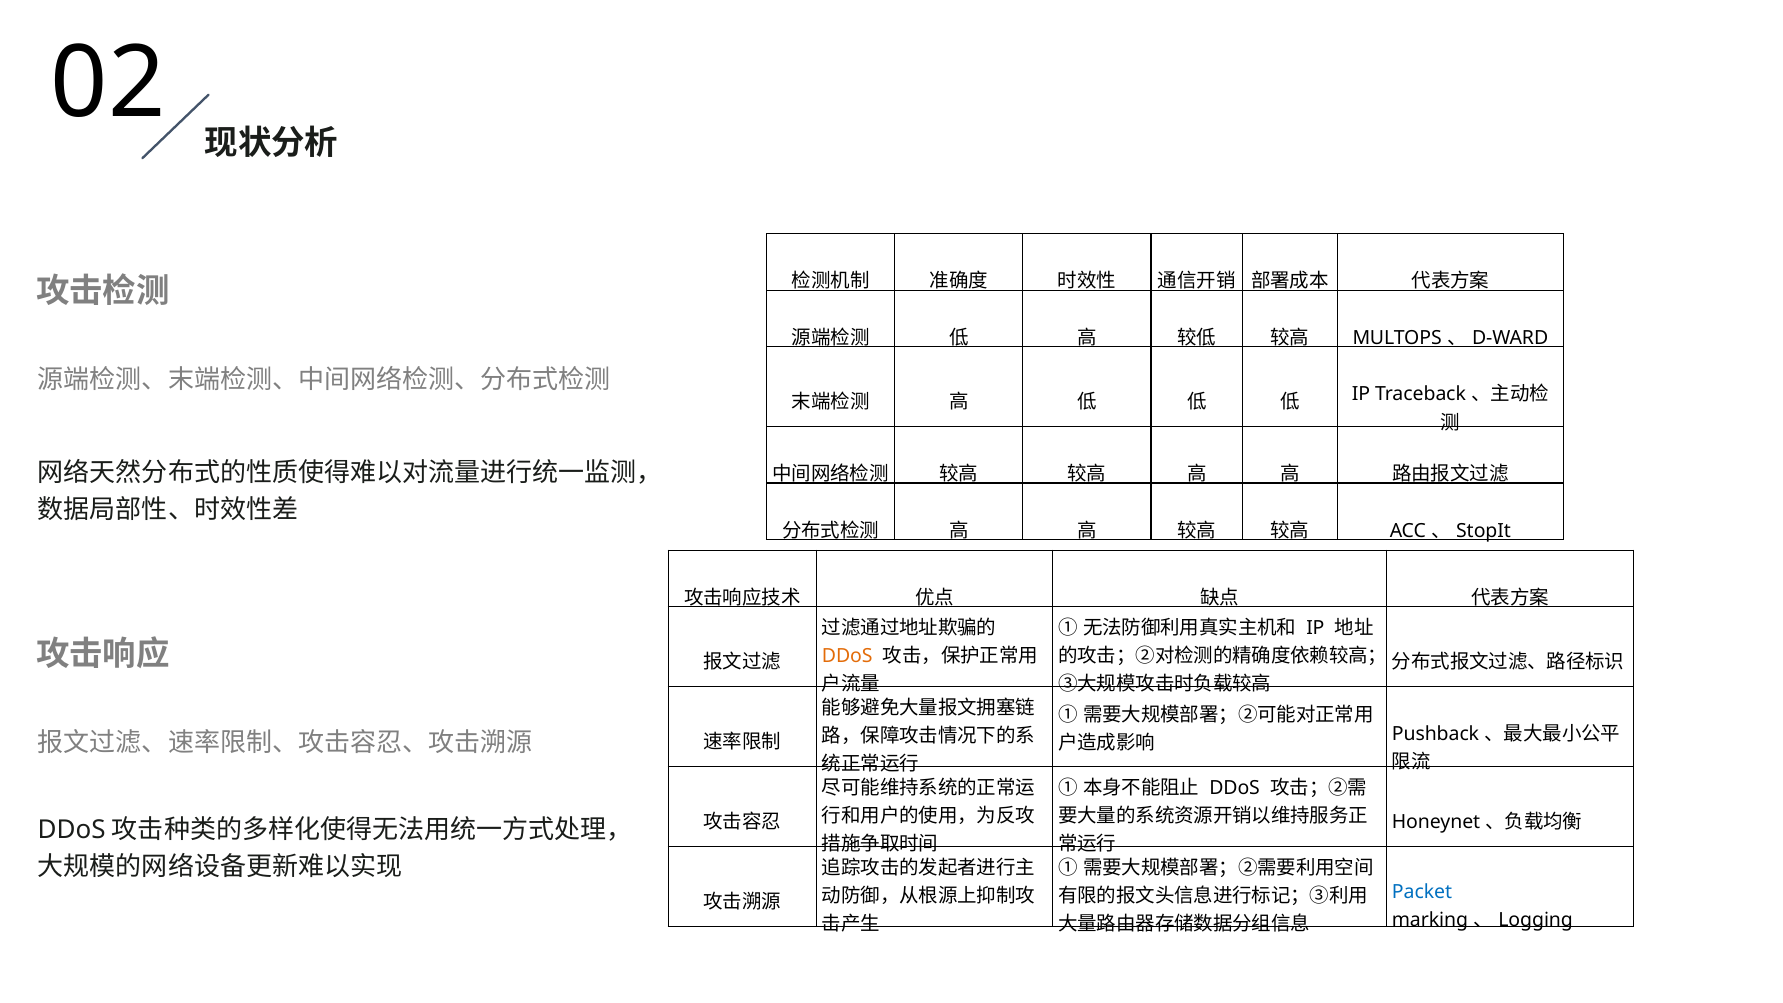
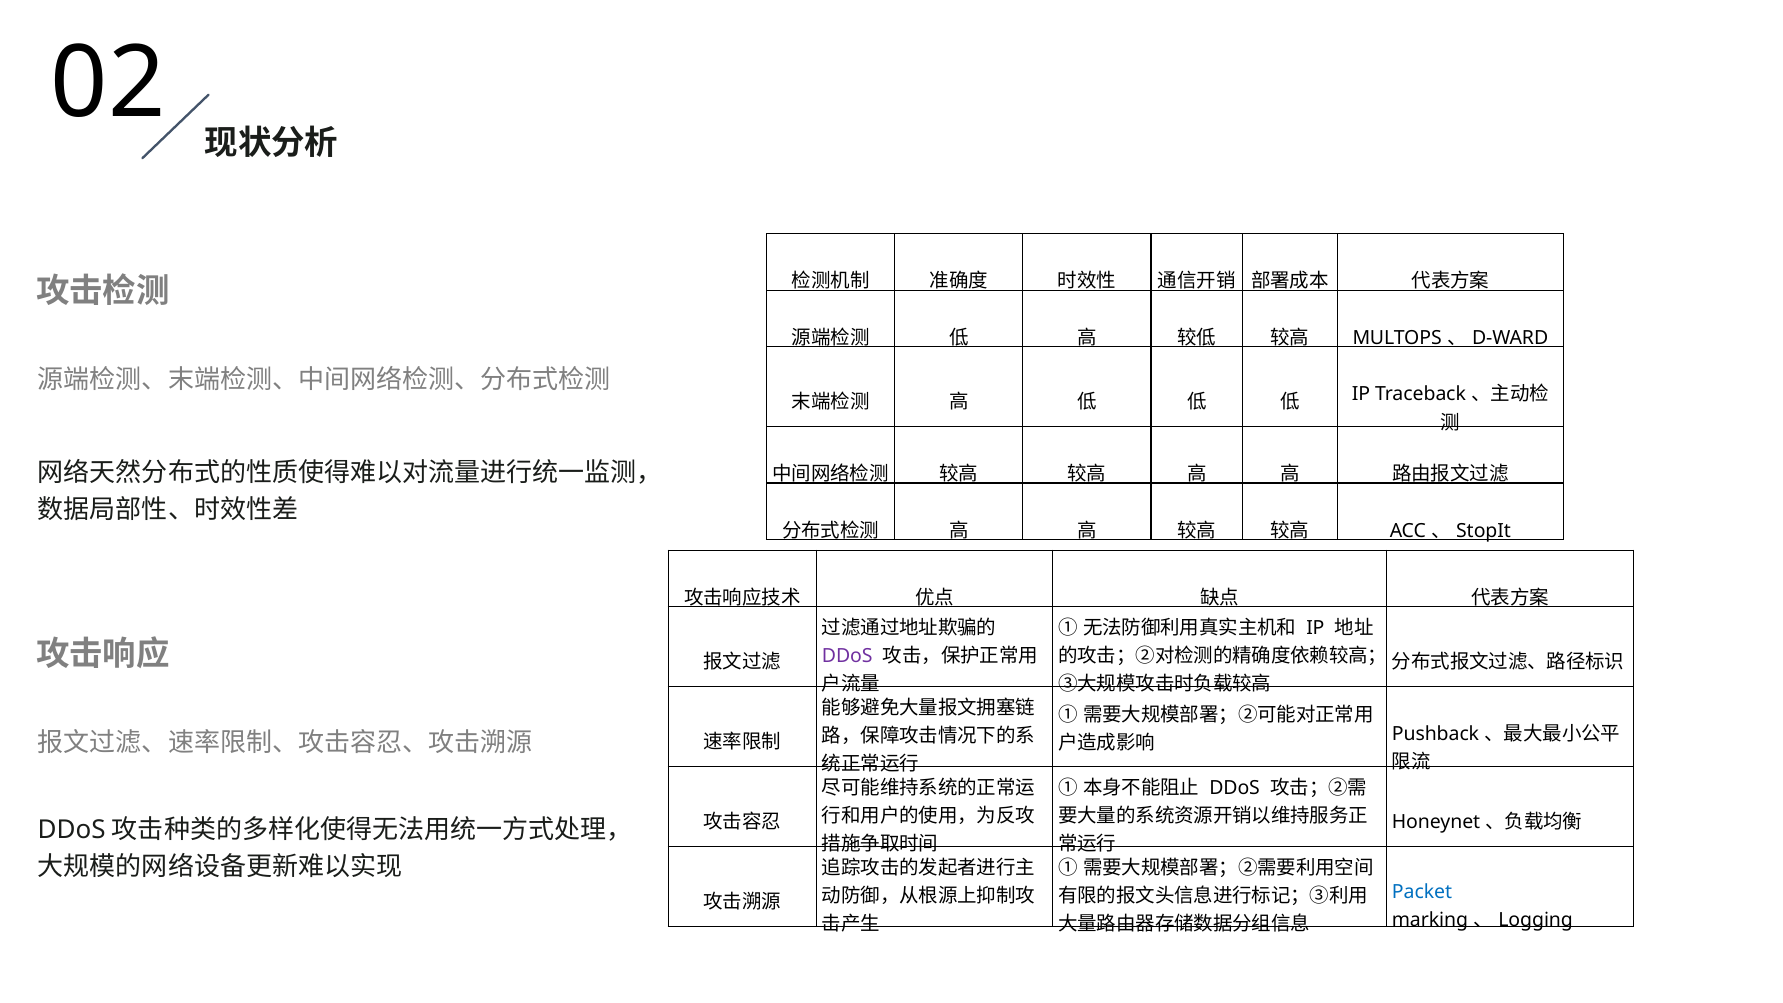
DDoS at (847, 656) colour: orange -> purple
